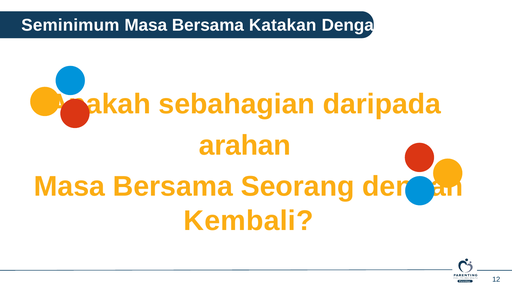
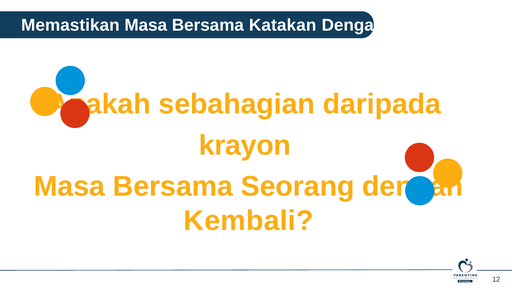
Seminimum: Seminimum -> Memastikan
arahan: arahan -> krayon
